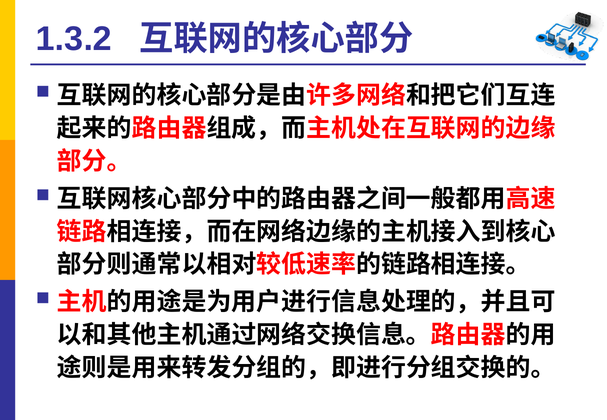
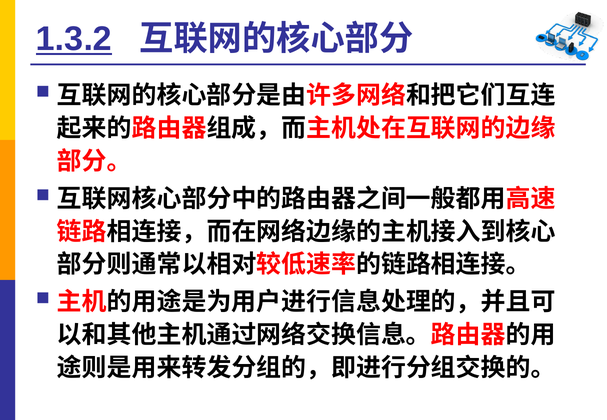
1.3.2 underline: none -> present
